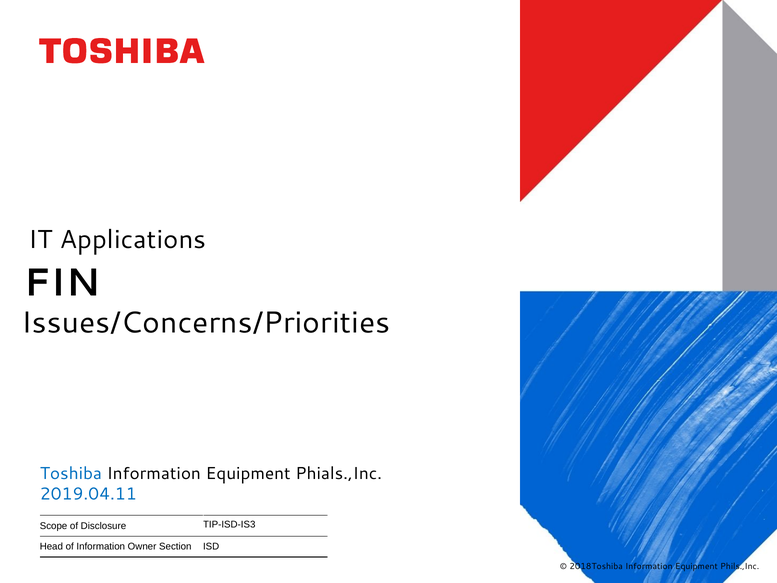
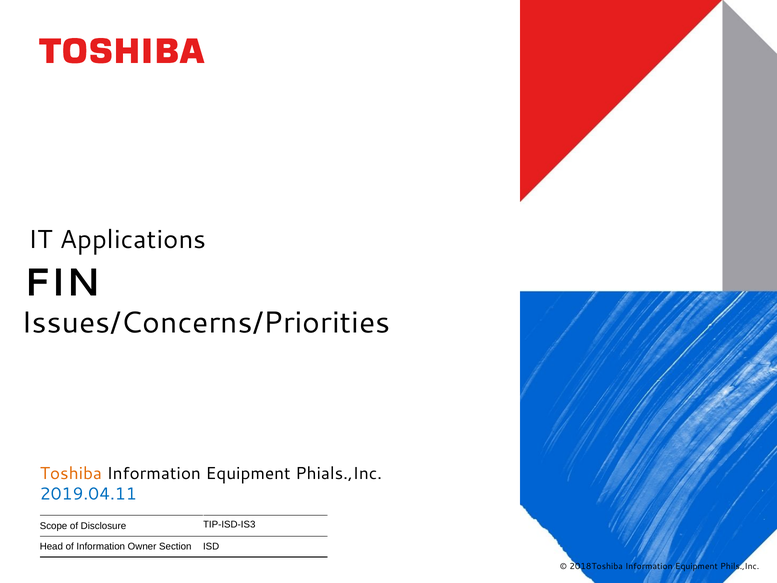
Toshiba colour: blue -> orange
